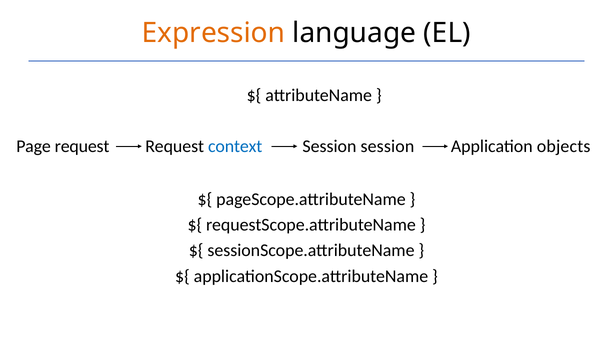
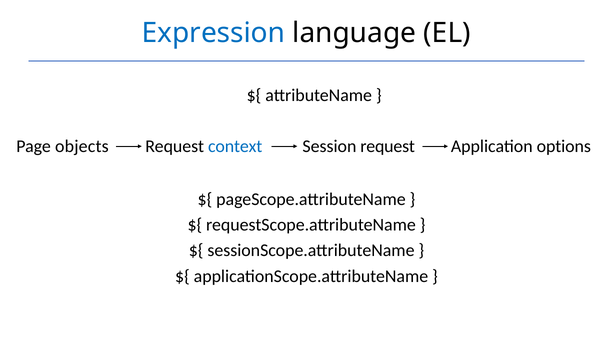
Expression colour: orange -> blue
Page request: request -> objects
Session session: session -> request
objects: objects -> options
